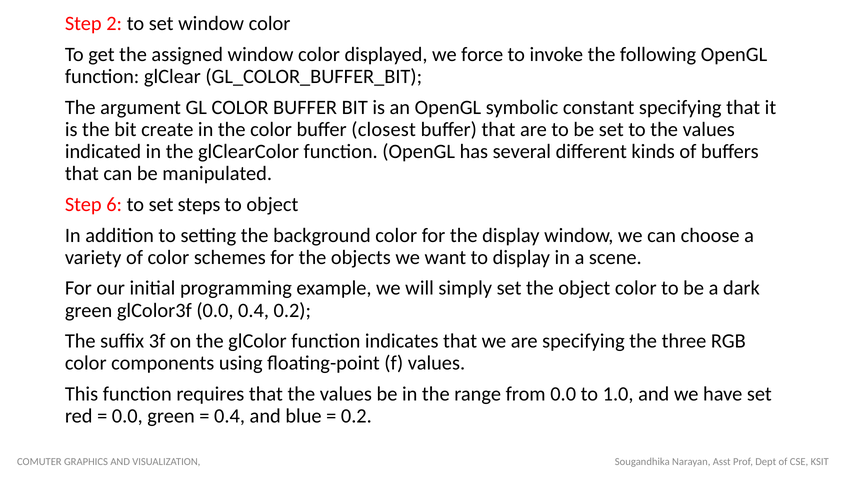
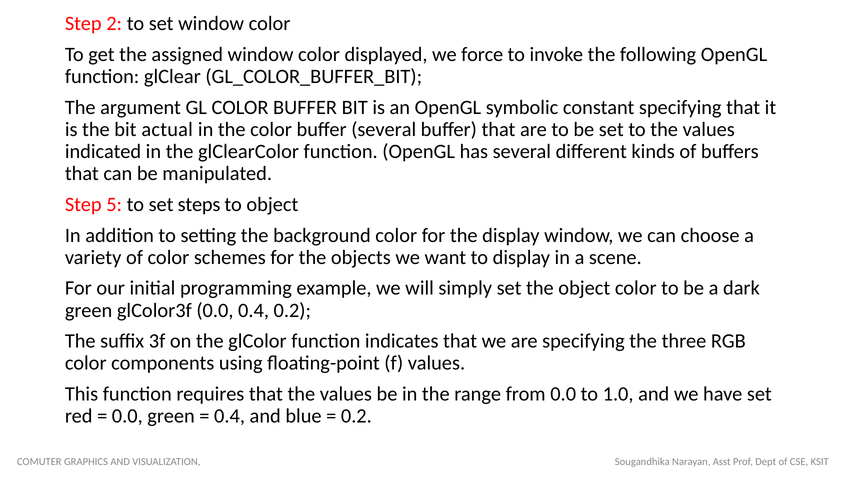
create: create -> actual
buffer closest: closest -> several
6: 6 -> 5
